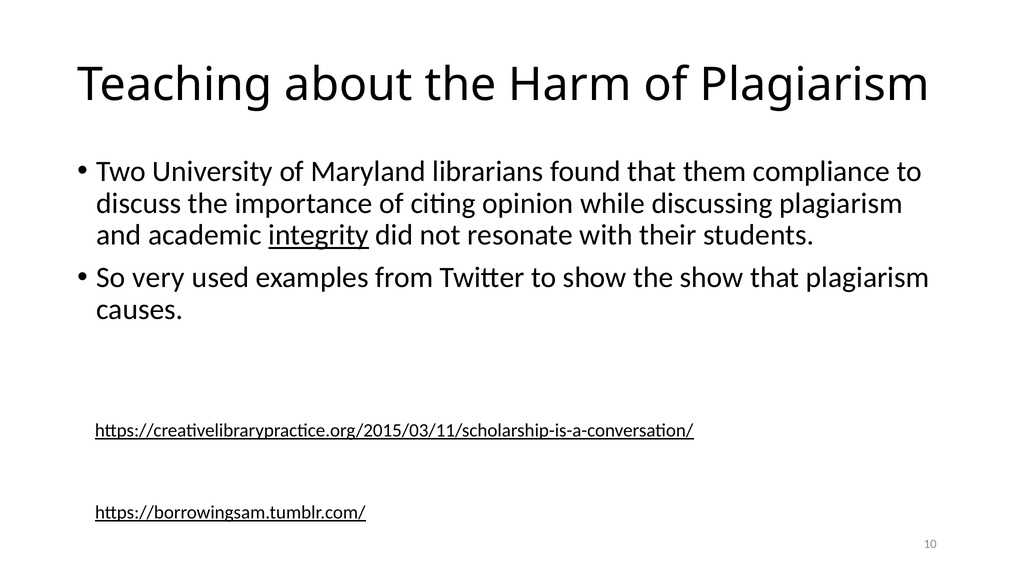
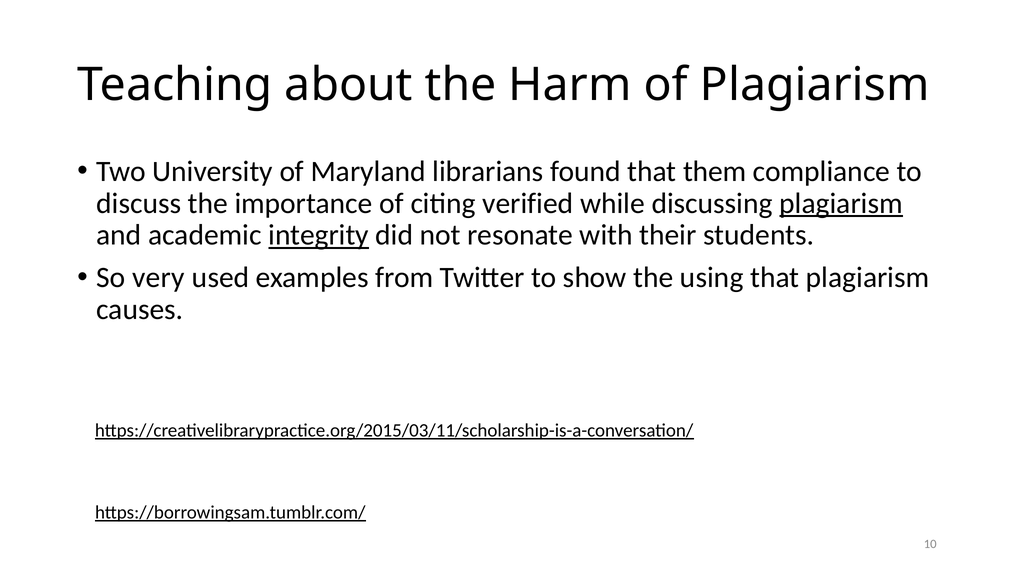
opinion: opinion -> verified
plagiarism at (841, 203) underline: none -> present
the show: show -> using
